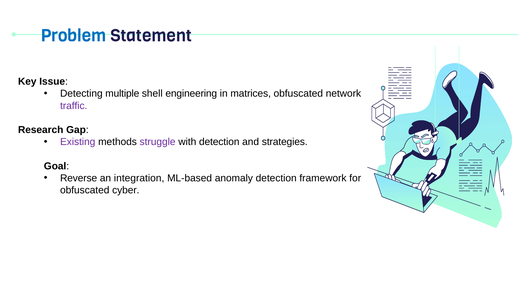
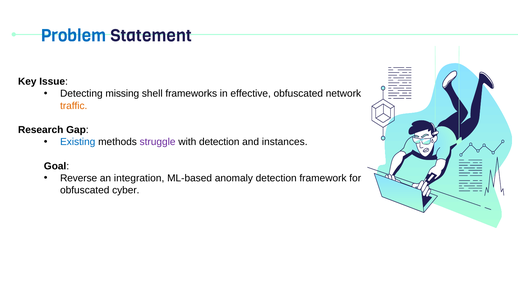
multiple: multiple -> missing
engineering: engineering -> frameworks
matrices: matrices -> effective
traffic colour: purple -> orange
Existing colour: purple -> blue
strategies: strategies -> instances
